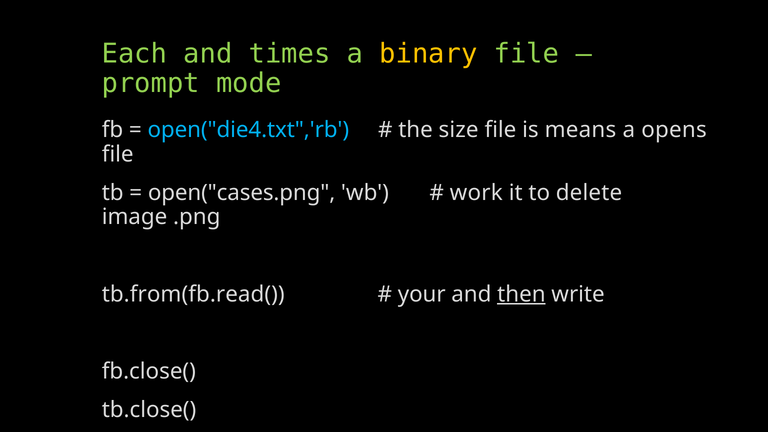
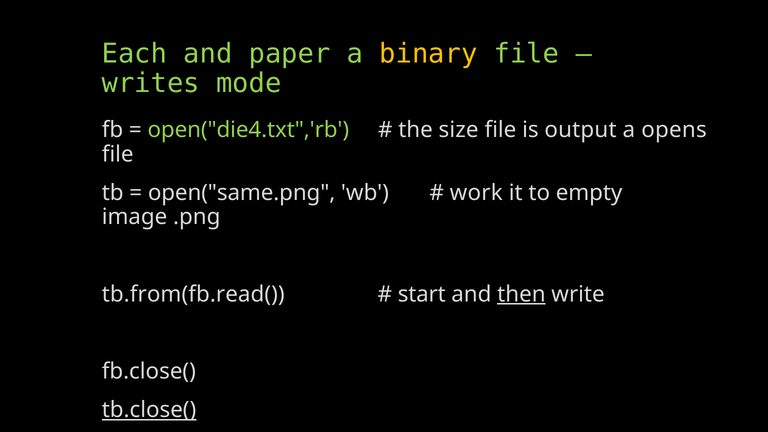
times: times -> paper
prompt: prompt -> writes
open("die4.txt",'rb colour: light blue -> light green
means: means -> output
open("cases.png: open("cases.png -> open("same.png
delete: delete -> empty
your: your -> start
tb.close( underline: none -> present
